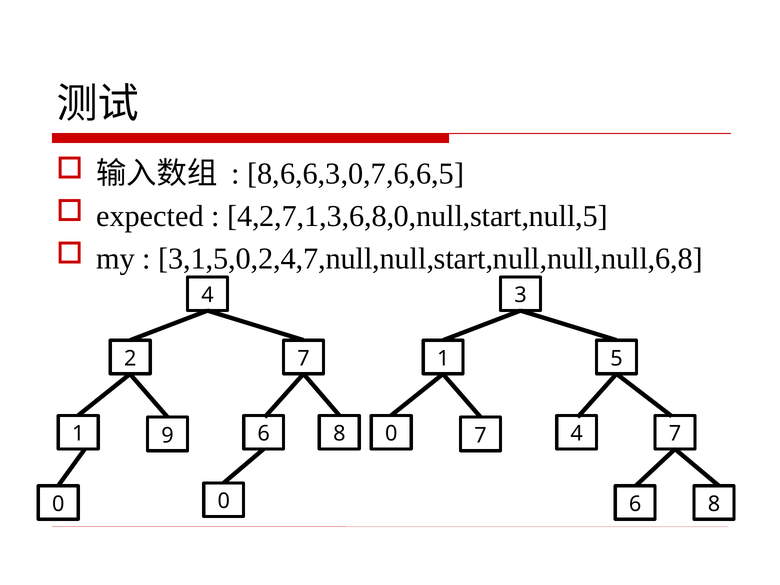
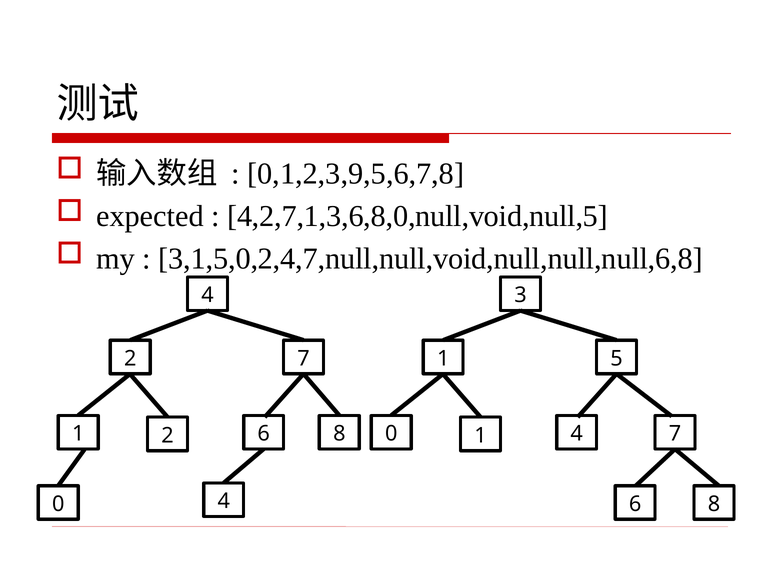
8,6,6,3,0,7,6,6,5: 8,6,6,3,0,7,6,6,5 -> 0,1,2,3,9,5,6,7,8
4,2,7,1,3,6,8,0,null,start,null,5: 4,2,7,1,3,6,8,0,null,start,null,5 -> 4,2,7,1,3,6,8,0,null,void,null,5
3,1,5,0,2,4,7,null,null,start,null,null,null,6,8: 3,1,5,0,2,4,7,null,null,start,null,null,null,6,8 -> 3,1,5,0,2,4,7,null,null,void,null,null,null,6,8
9 at (168, 435): 9 -> 2
0 7: 7 -> 1
0 0: 0 -> 4
